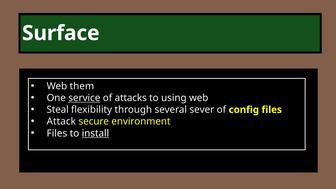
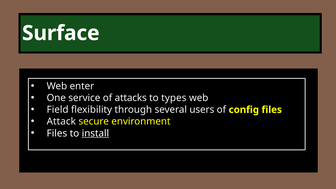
them: them -> enter
service underline: present -> none
using: using -> types
Steal: Steal -> Field
sever: sever -> users
